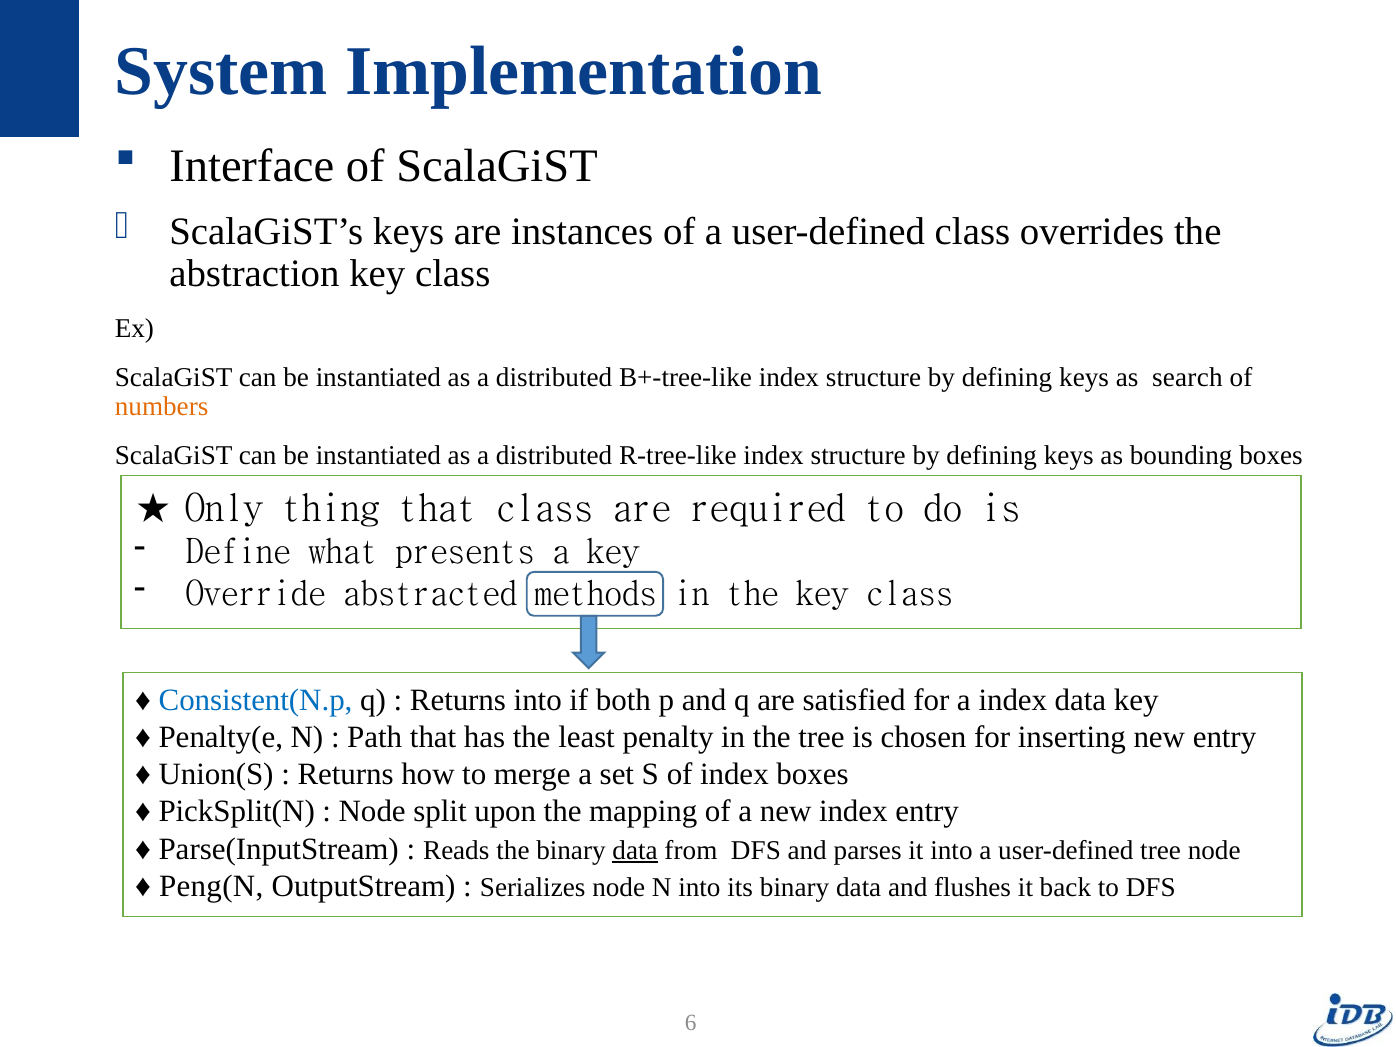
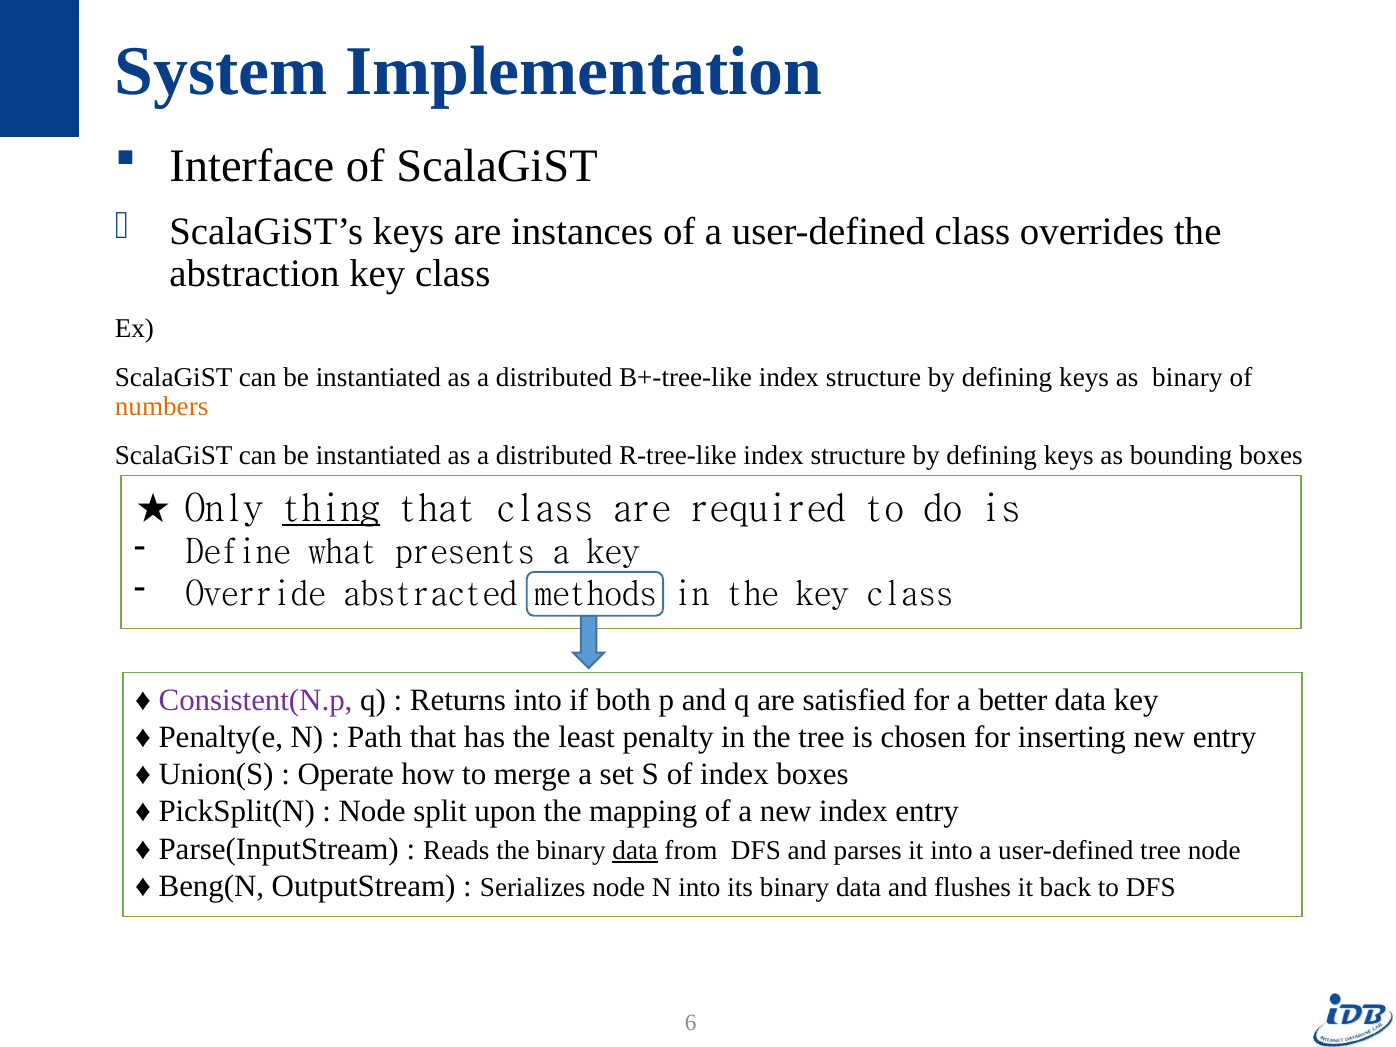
as search: search -> binary
thing underline: none -> present
Consistent(N.p colour: blue -> purple
a index: index -> better
Returns at (346, 775): Returns -> Operate
Peng(N: Peng(N -> Beng(N
